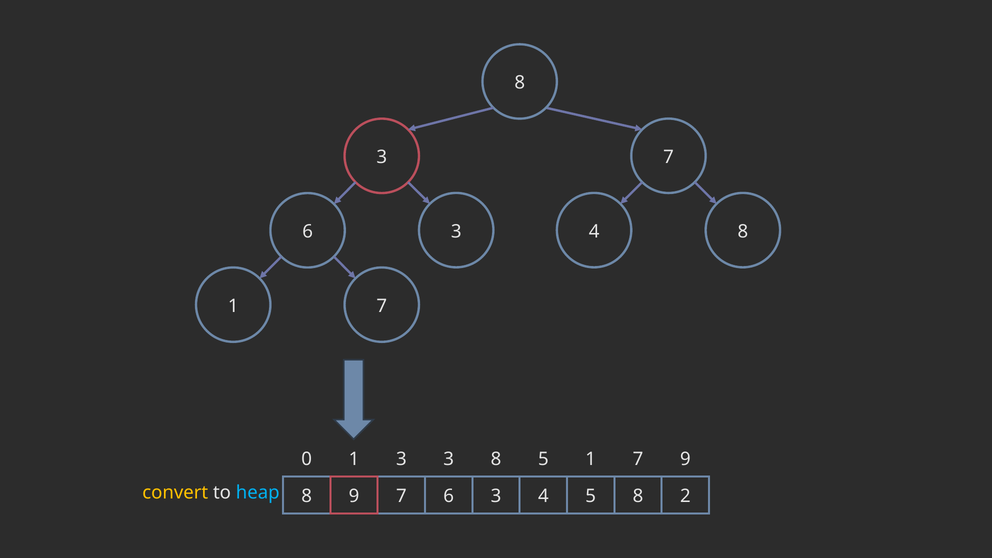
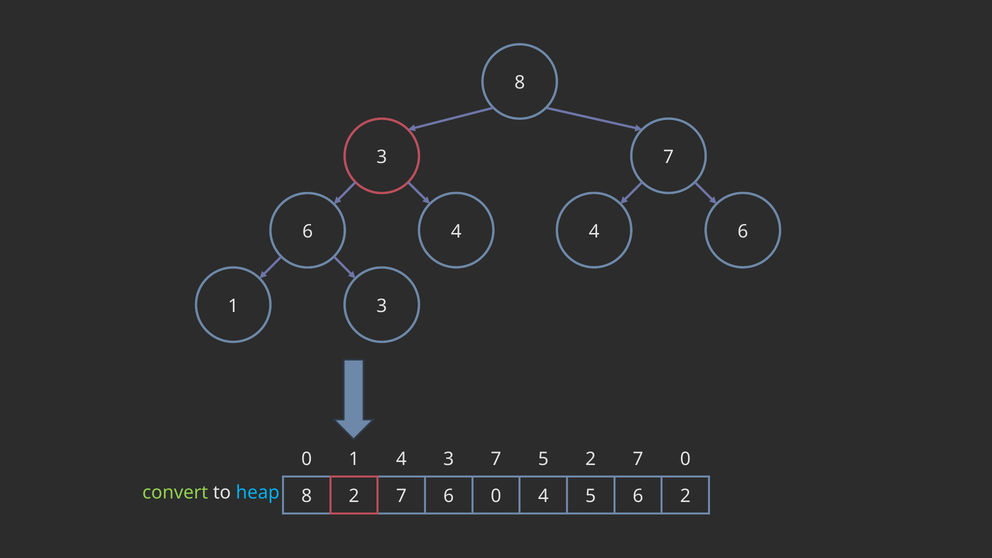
3 at (456, 231): 3 -> 4
4 8: 8 -> 6
7 at (382, 306): 7 -> 3
1 3: 3 -> 4
3 8: 8 -> 7
5 1: 1 -> 2
7 9: 9 -> 0
convert colour: yellow -> light green
8 9: 9 -> 2
7 6 3: 3 -> 0
5 8: 8 -> 6
